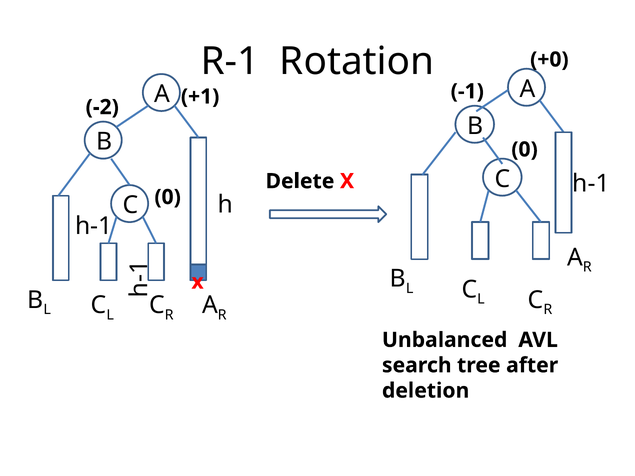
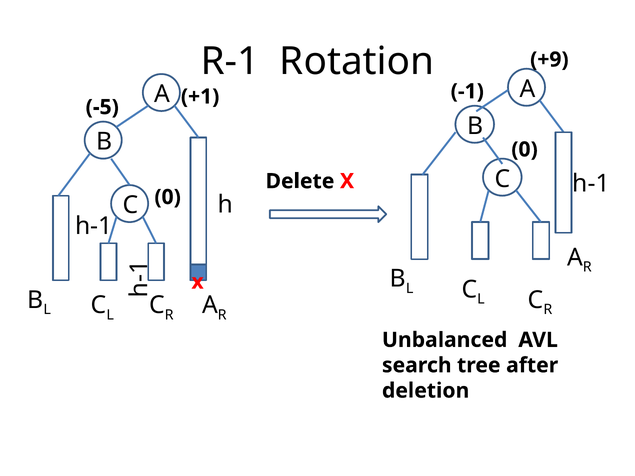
+0: +0 -> +9
-2: -2 -> -5
